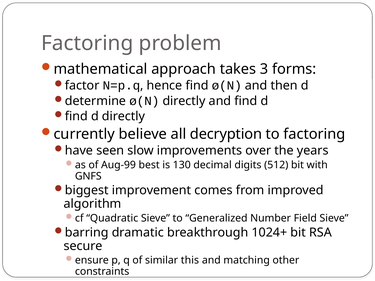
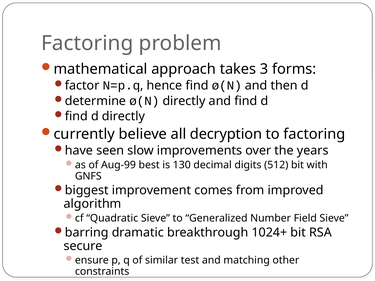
this: this -> test
